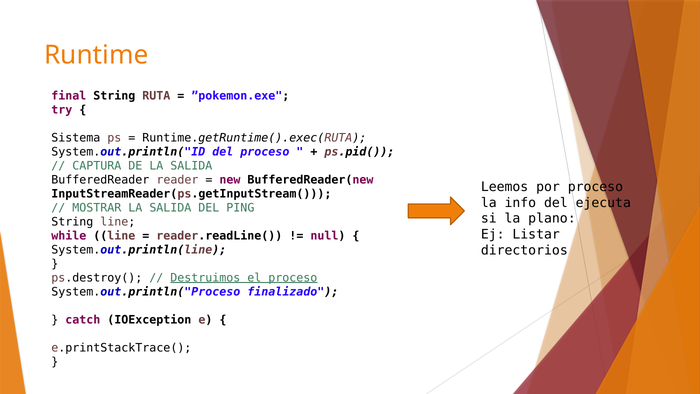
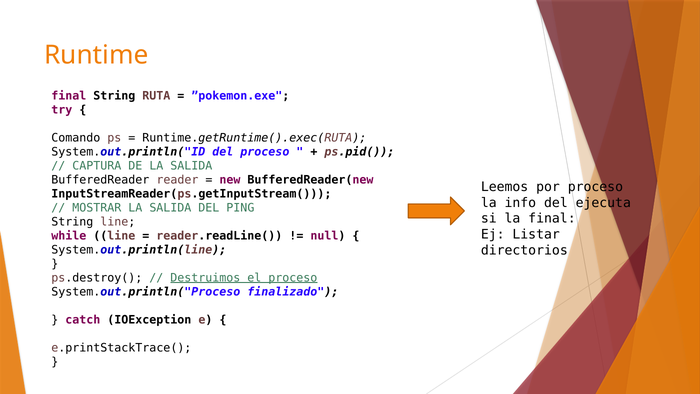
Sistema: Sistema -> Comando
la plano: plano -> final
